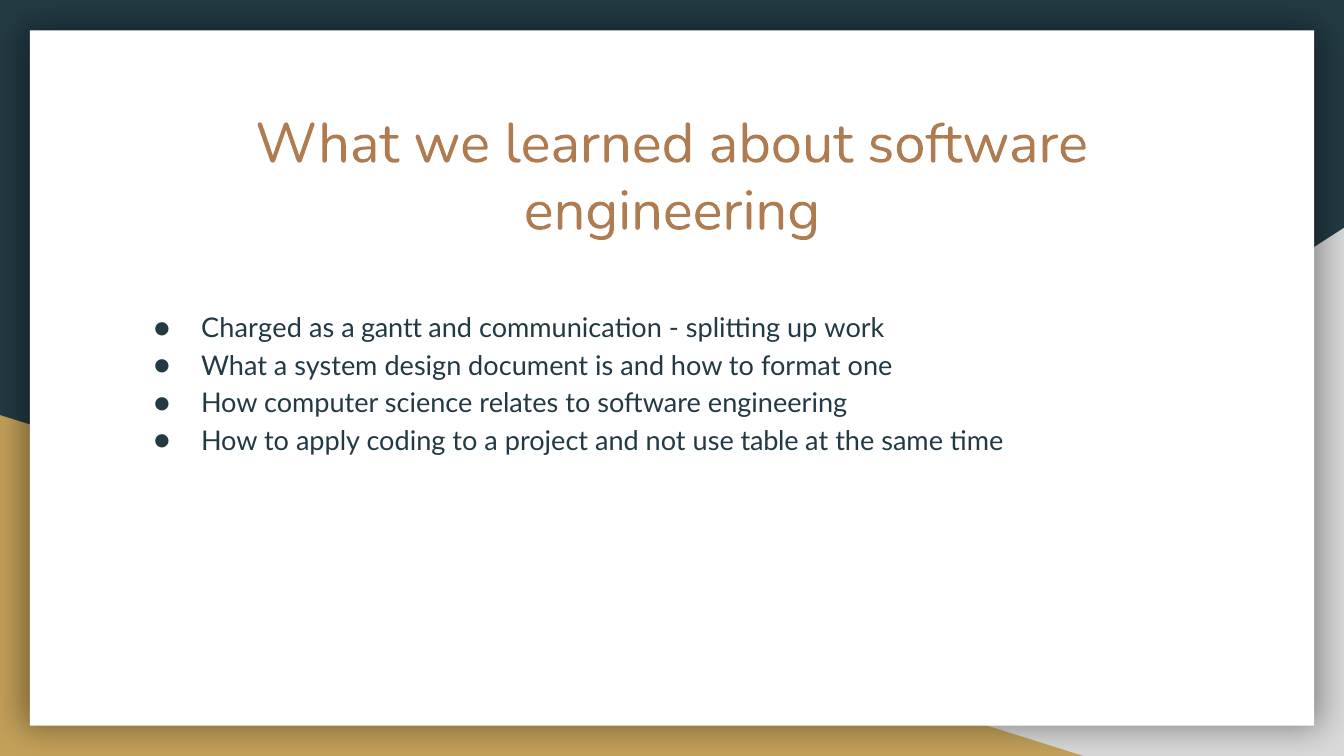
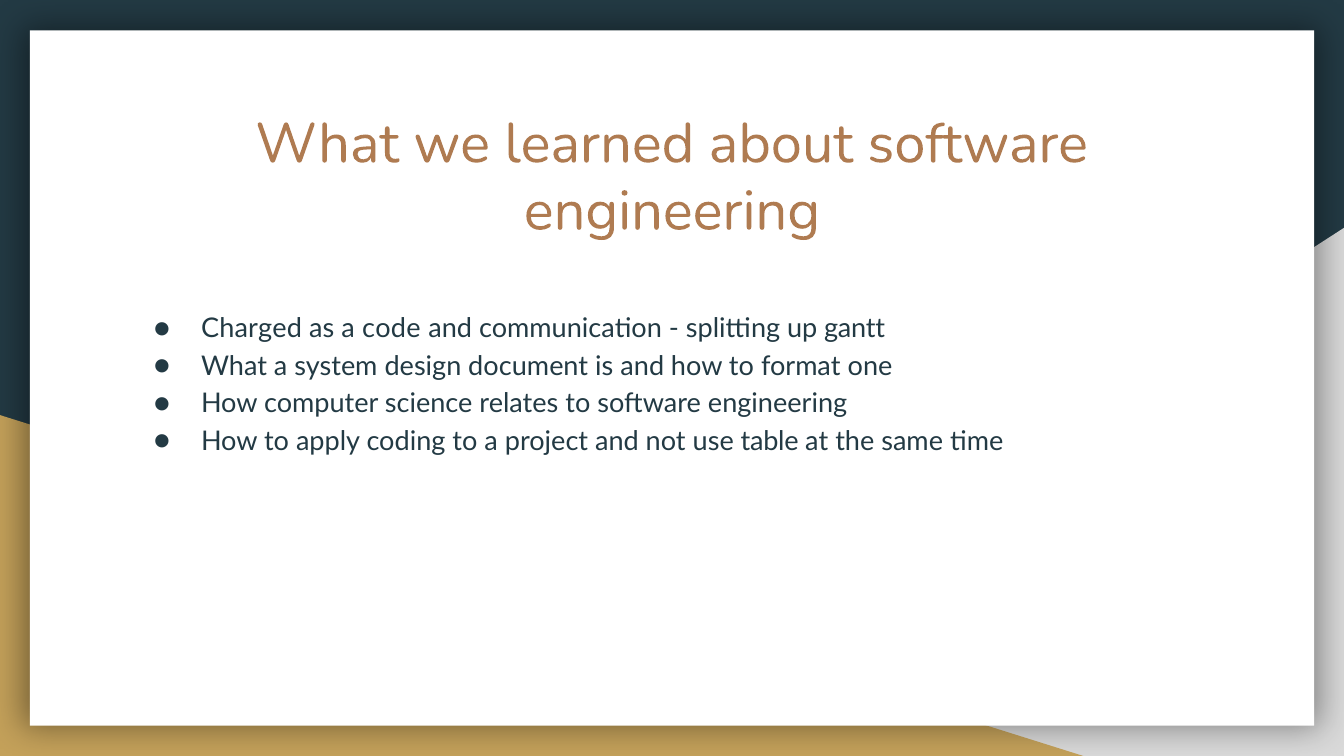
gantt: gantt -> code
work: work -> gantt
